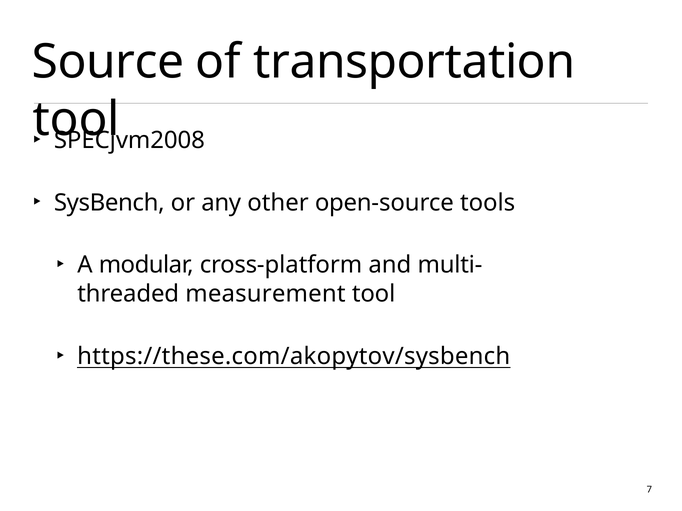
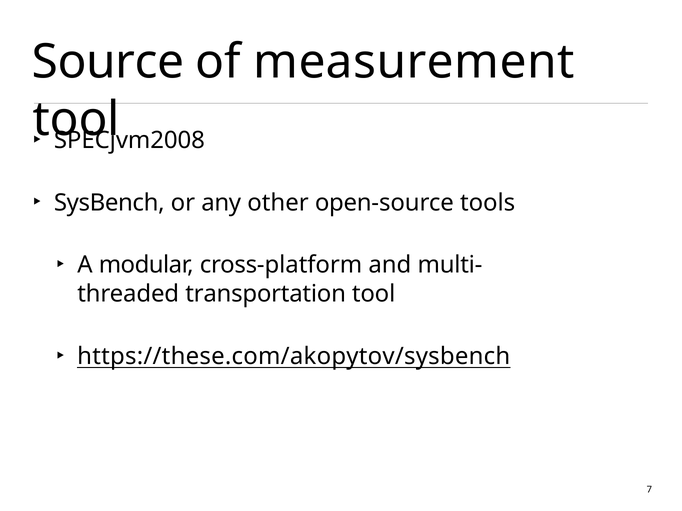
transportation: transportation -> measurement
measurement: measurement -> transportation
